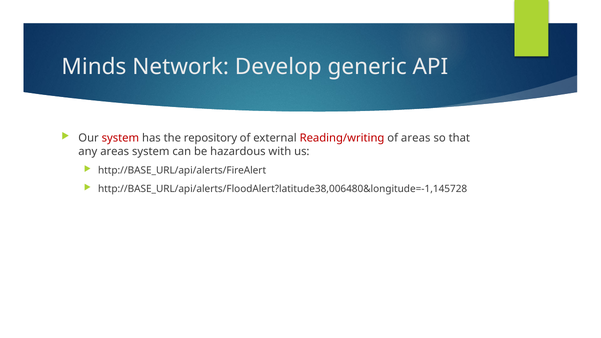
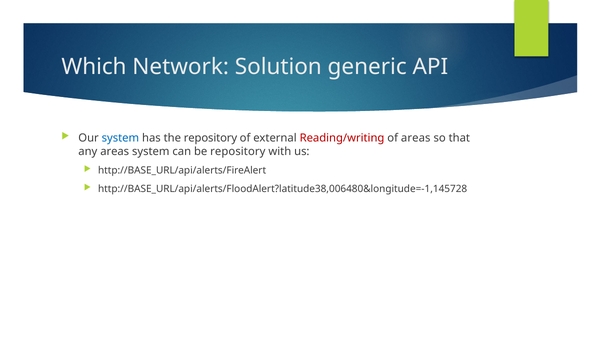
Minds: Minds -> Which
Develop: Develop -> Solution
system at (120, 138) colour: red -> blue
be hazardous: hazardous -> repository
